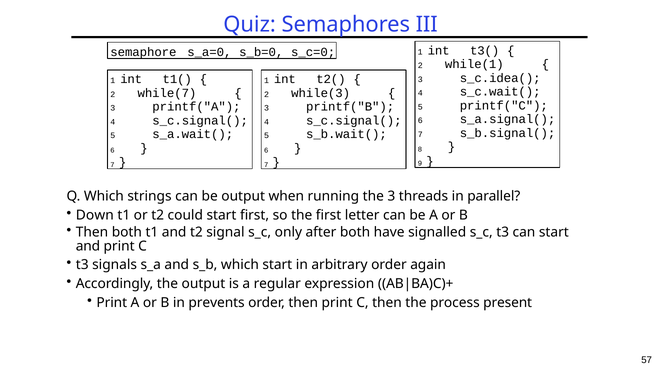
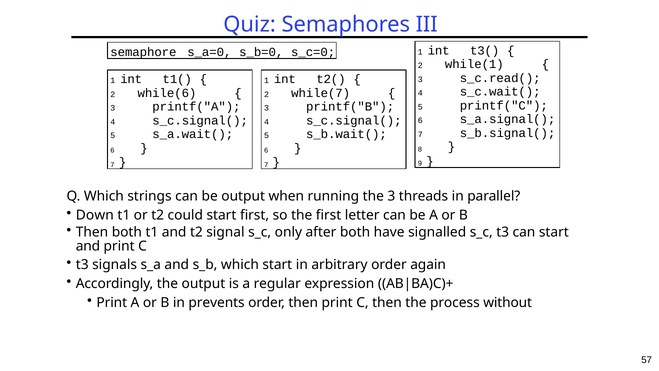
s_c.idea(: s_c.idea( -> s_c.read(
while(7: while(7 -> while(6
while(3: while(3 -> while(7
present: present -> without
